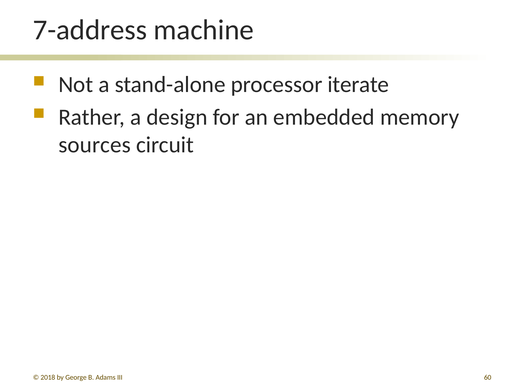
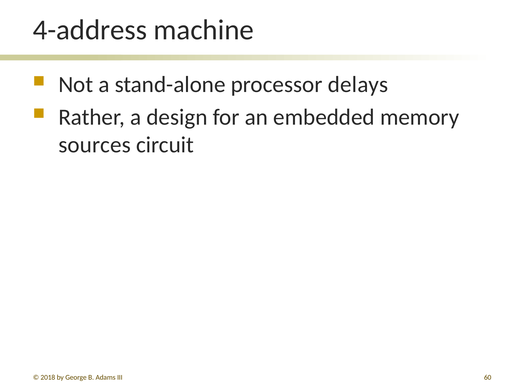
7-address: 7-address -> 4-address
iterate: iterate -> delays
